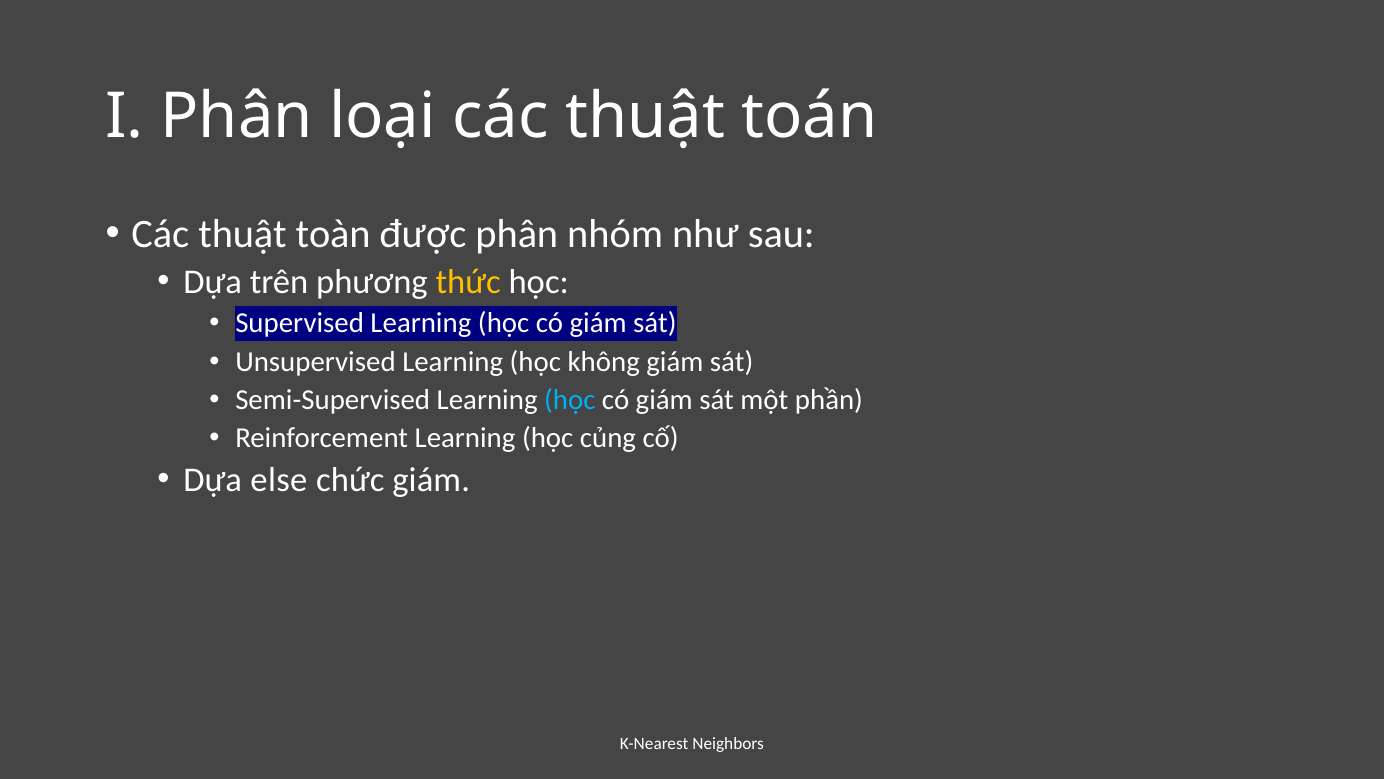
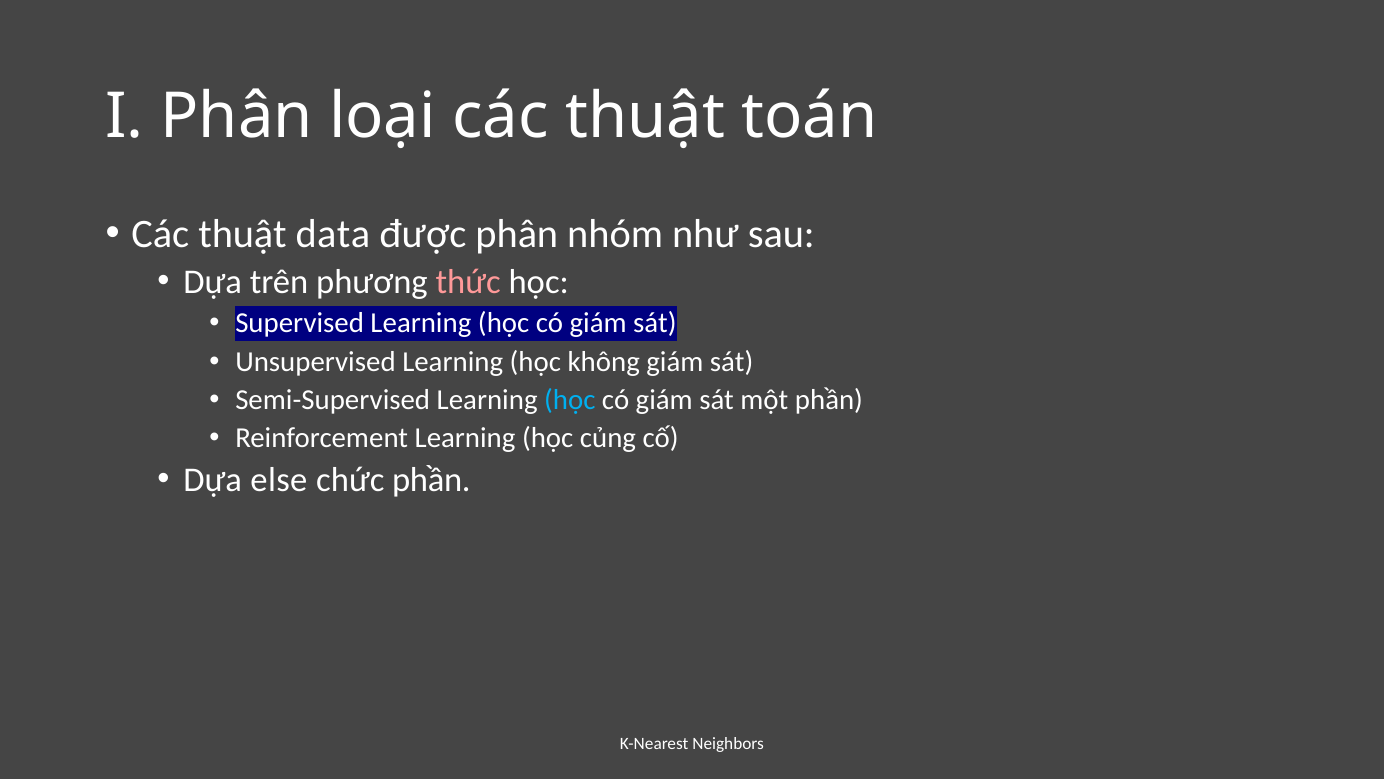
toàn: toàn -> data
thức colour: yellow -> pink
chức giám: giám -> phần
